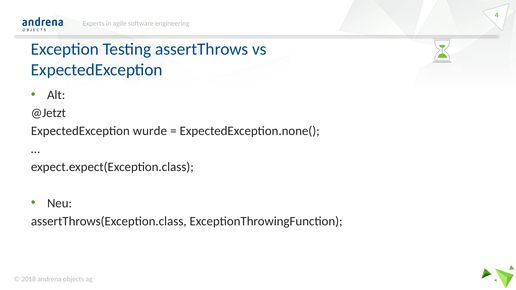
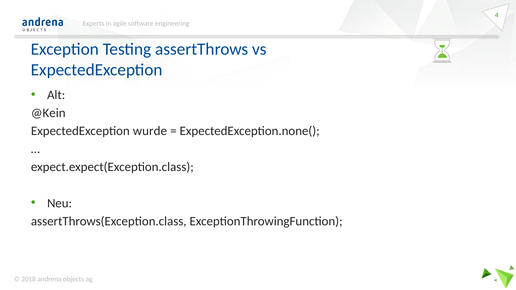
@Jetzt: @Jetzt -> @Kein
